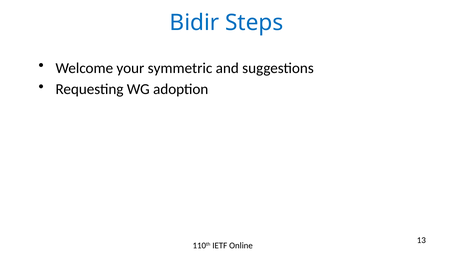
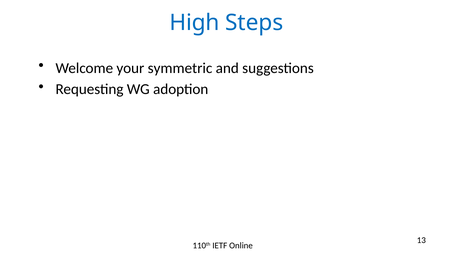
Bidir: Bidir -> High
